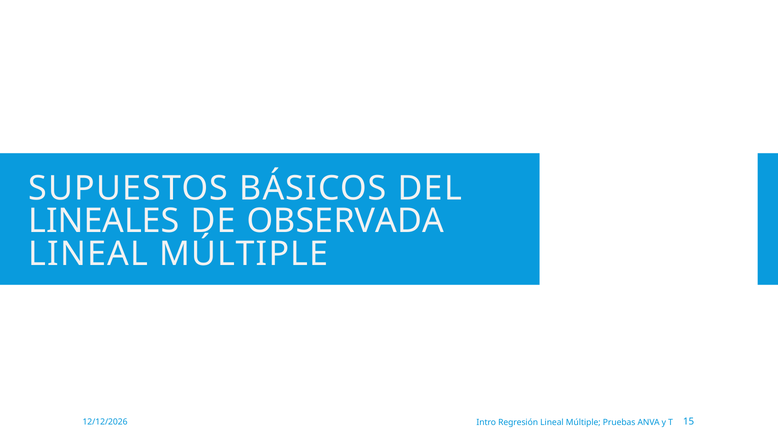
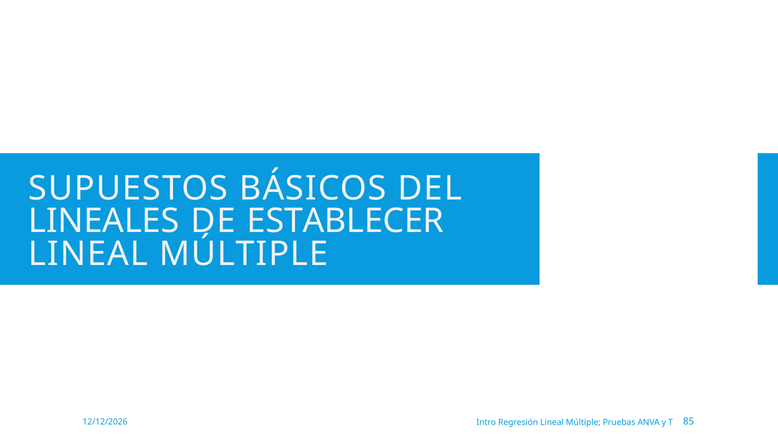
OBSERVADA: OBSERVADA -> ESTABLECER
15: 15 -> 85
